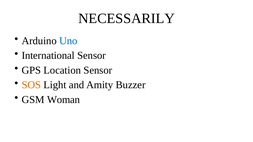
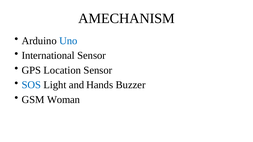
NECESSARILY: NECESSARILY -> AMECHANISM
SOS colour: orange -> blue
Amity: Amity -> Hands
